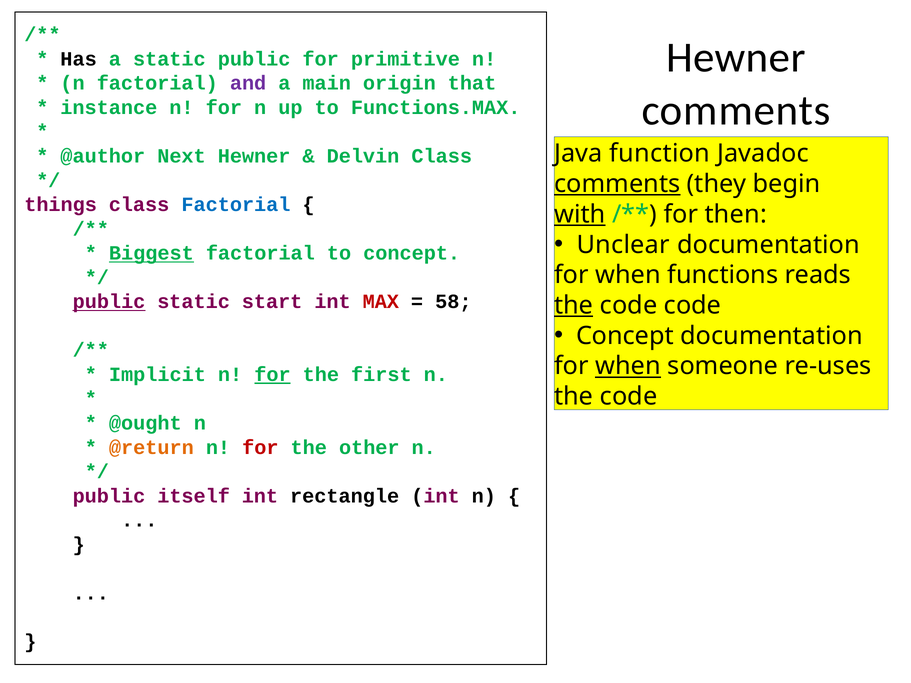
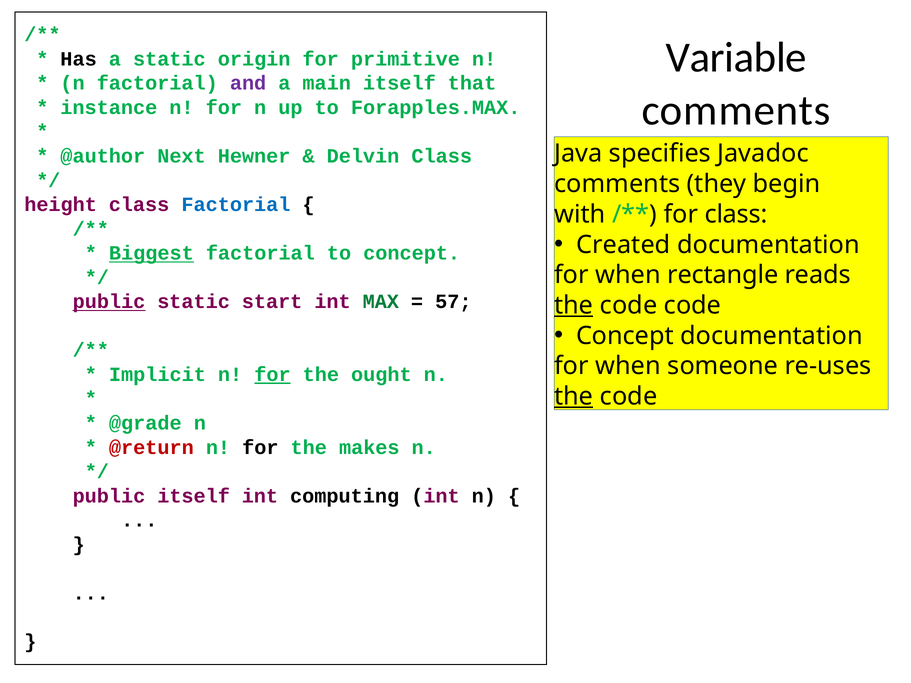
Hewner at (736, 57): Hewner -> Variable
static public: public -> origin
main origin: origin -> itself
Functions.MAX: Functions.MAX -> Forapples.MAX
function: function -> specifies
comments at (617, 184) underline: present -> none
things: things -> height
with underline: present -> none
for then: then -> class
Unclear: Unclear -> Created
functions: functions -> rectangle
MAX colour: red -> green
58: 58 -> 57
when at (628, 366) underline: present -> none
first: first -> ought
the at (574, 397) underline: none -> present
@ought: @ought -> @grade
@return colour: orange -> red
for at (260, 448) colour: red -> black
other: other -> makes
rectangle: rectangle -> computing
